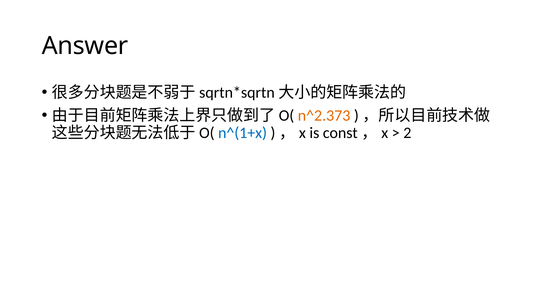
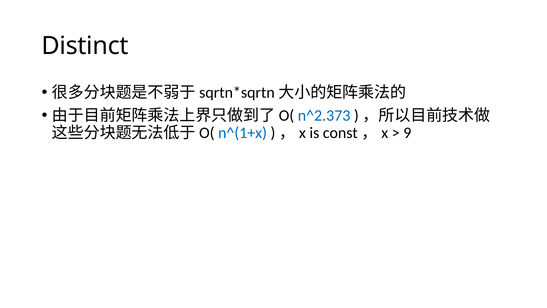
Answer: Answer -> Distinct
n^2.373 colour: orange -> blue
2: 2 -> 9
